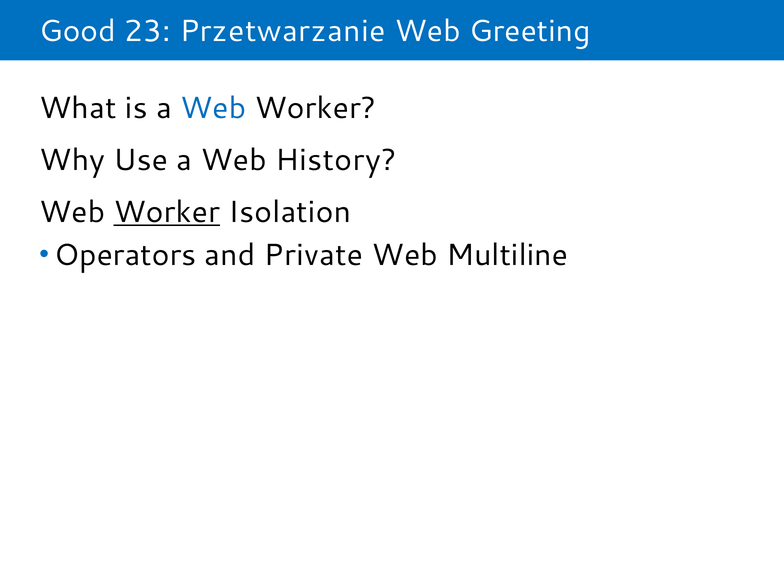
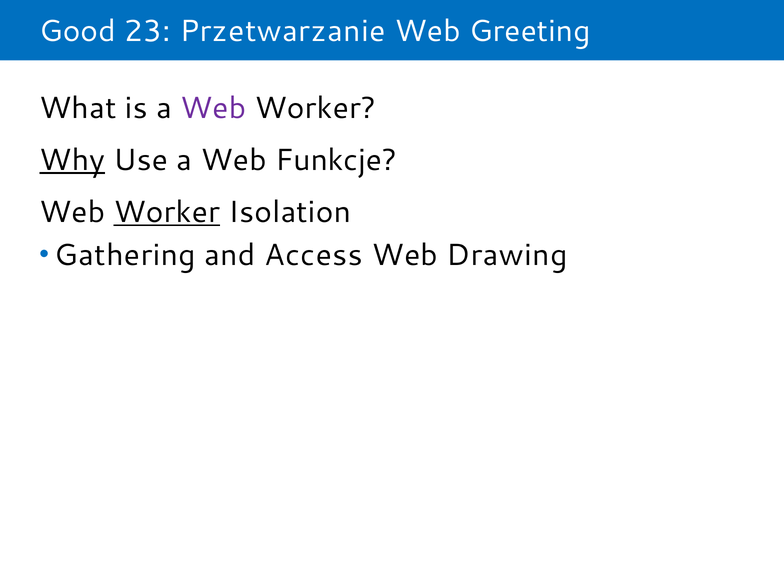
Web at (213, 108) colour: blue -> purple
Why underline: none -> present
History: History -> Funkcje
Operators: Operators -> Gathering
Private: Private -> Access
Multiline: Multiline -> Drawing
